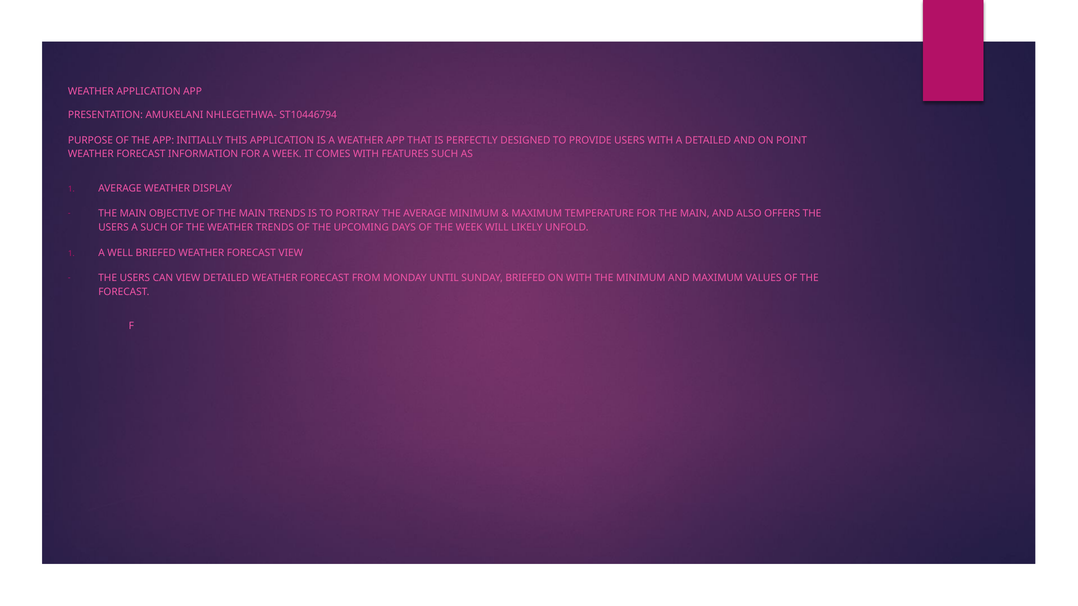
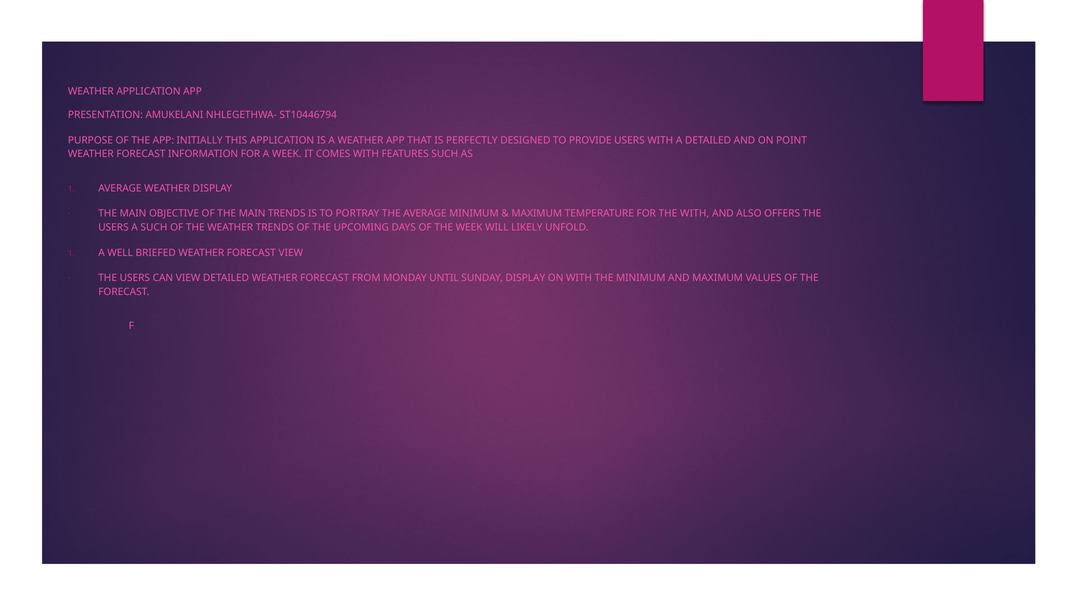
FOR THE MAIN: MAIN -> WITH
SUNDAY BRIEFED: BRIEFED -> DISPLAY
